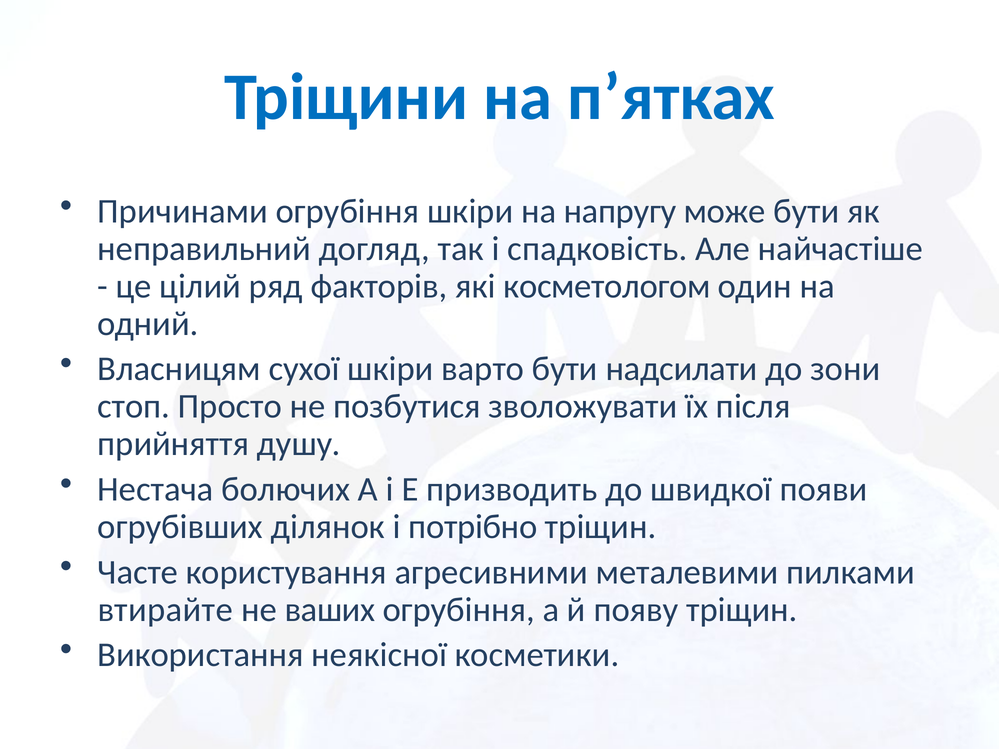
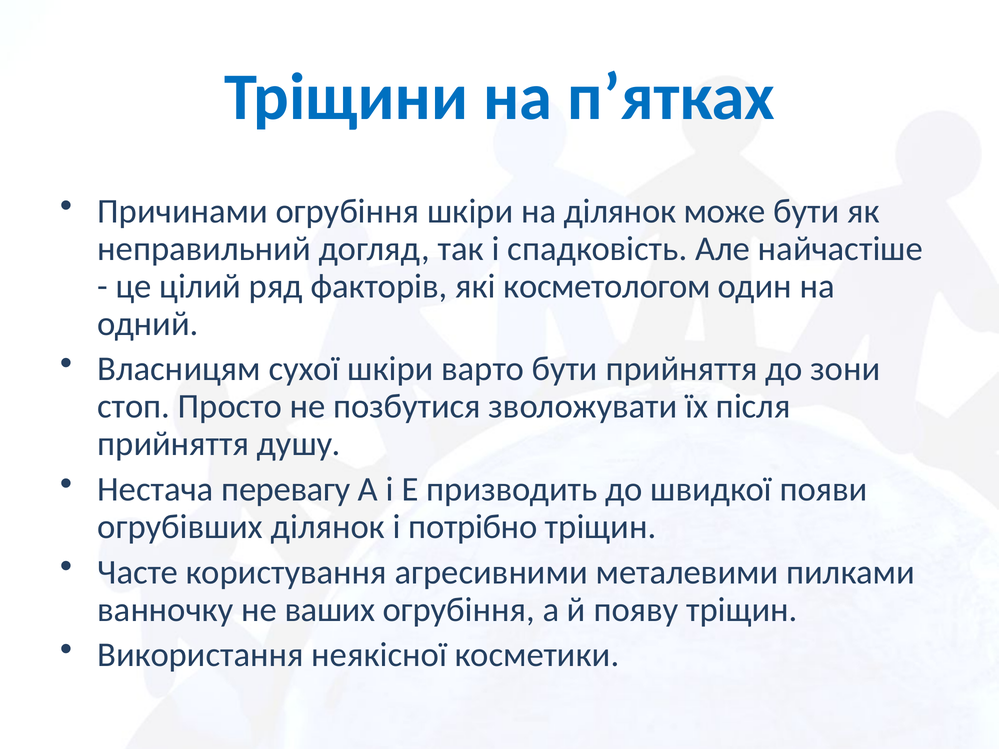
на напругу: напругу -> ділянок
бути надсилати: надсилати -> прийняття
болючих: болючих -> перевагу
втирайте: втирайте -> ванночку
